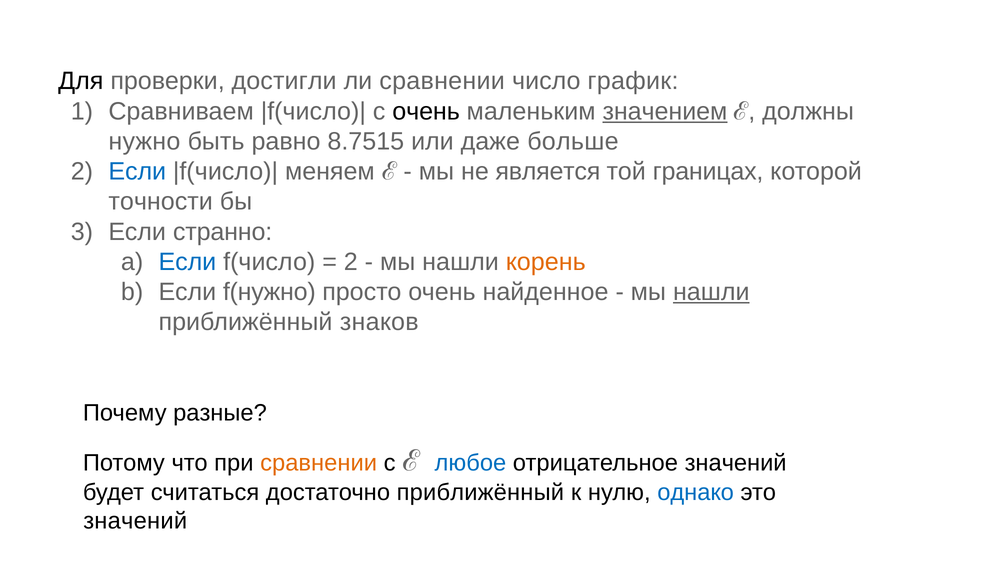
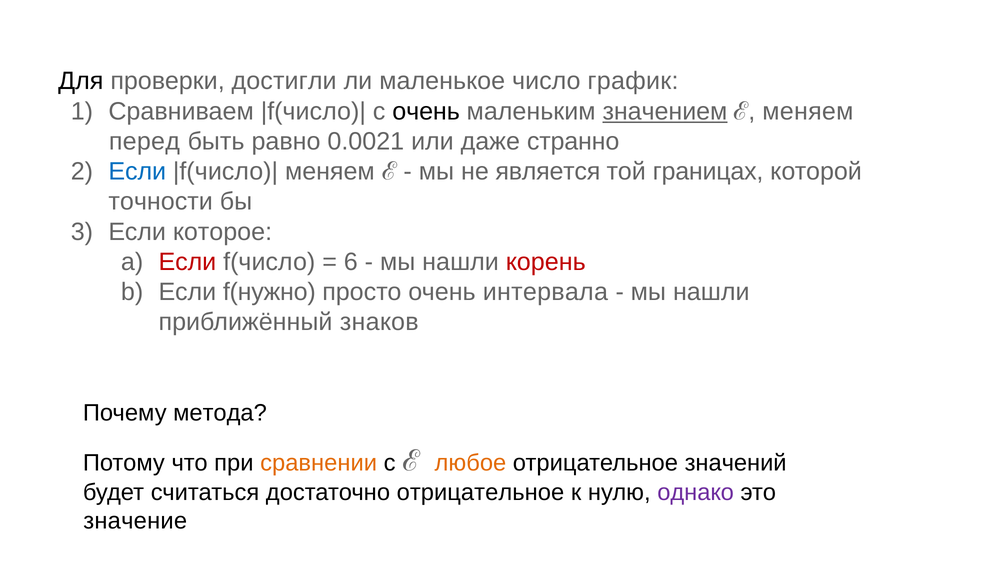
ли сравнении: сравнении -> маленькое
должны at (808, 111): должны -> меняем
нужно: нужно -> перед
8.7515: 8.7515 -> 0.0021
больше: больше -> странно
странно: странно -> которое
Если at (187, 262) colour: blue -> red
2 at (351, 262): 2 -> 6
корень colour: orange -> red
найденное: найденное -> интервала
нашли at (711, 292) underline: present -> none
разные: разные -> метода
любое colour: blue -> orange
достаточно приближённый: приближённый -> отрицательное
однако colour: blue -> purple
значений at (135, 521): значений -> значение
